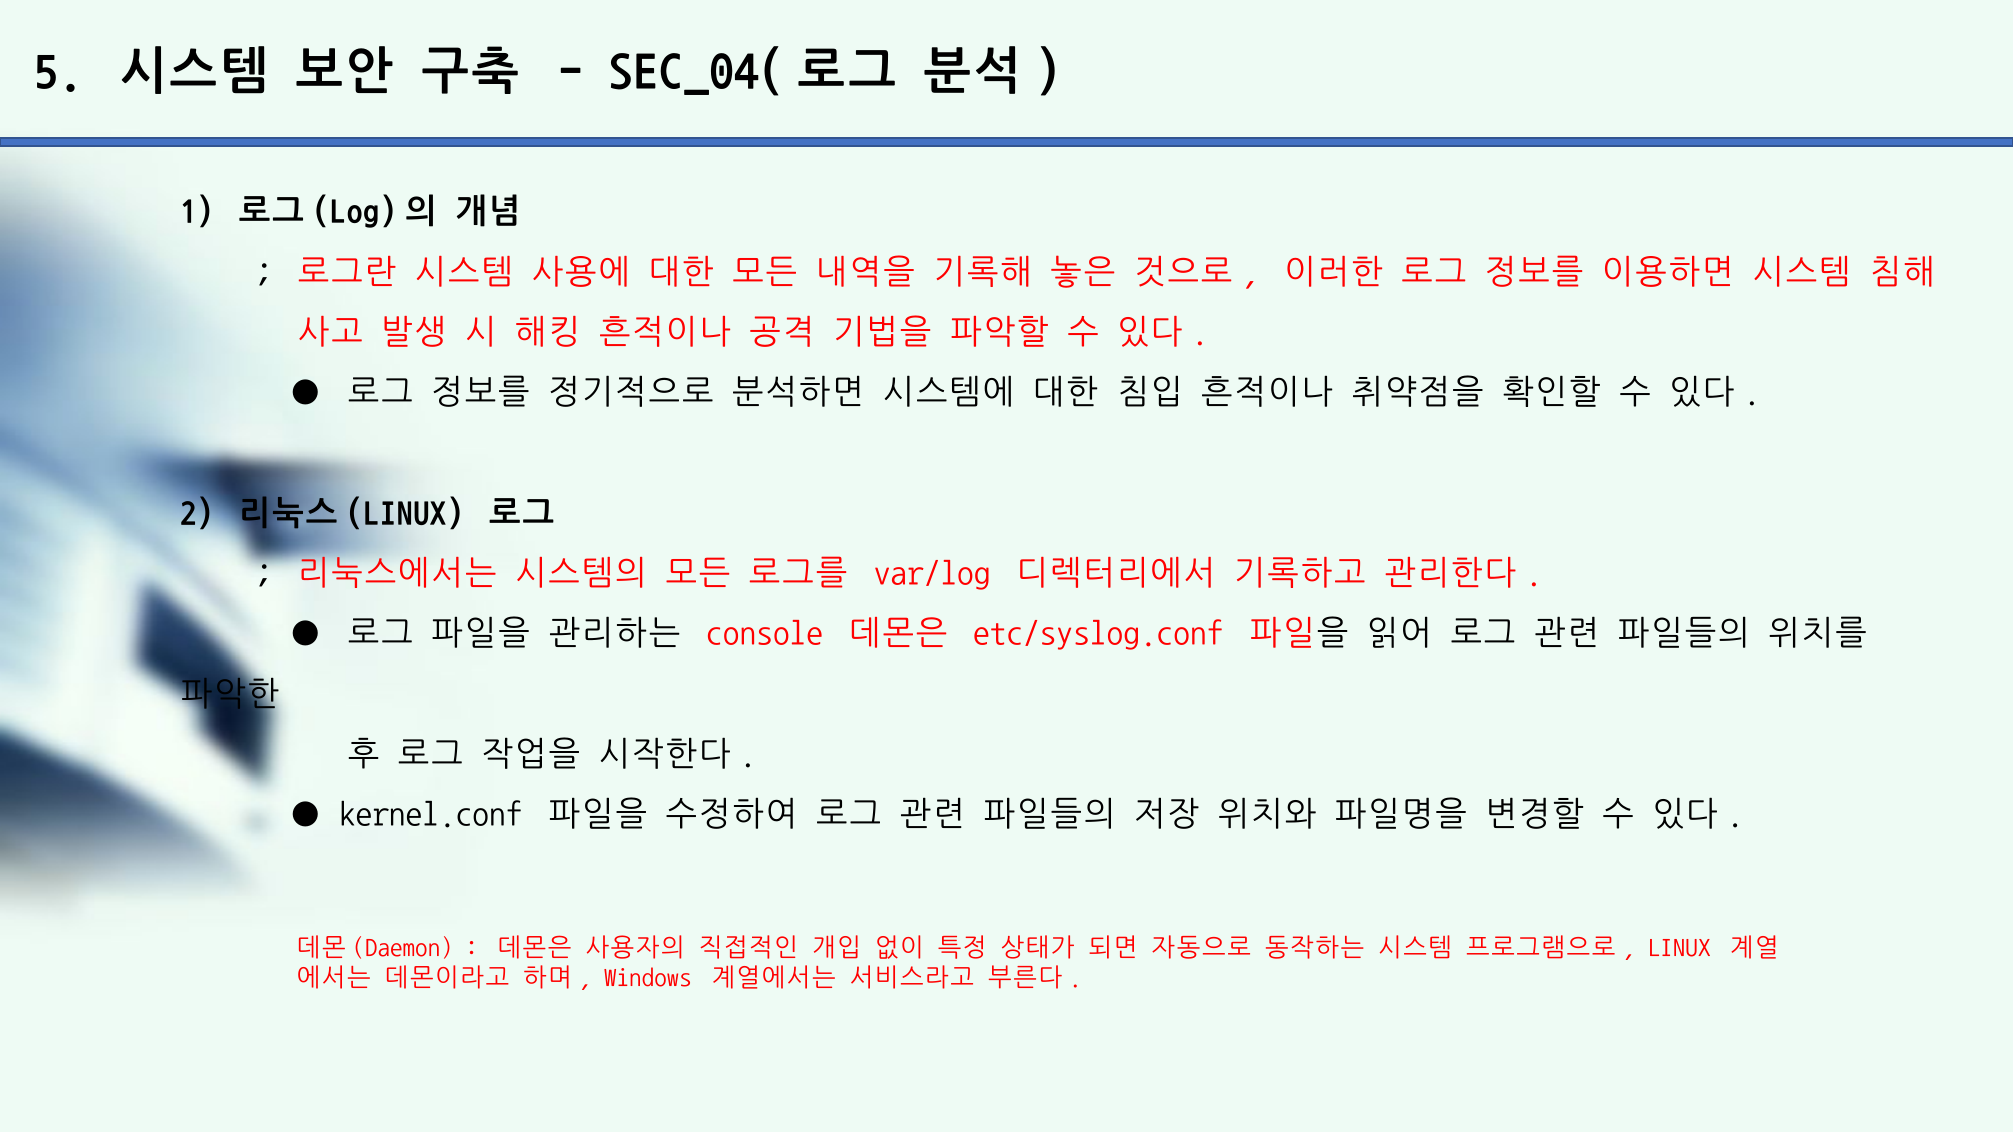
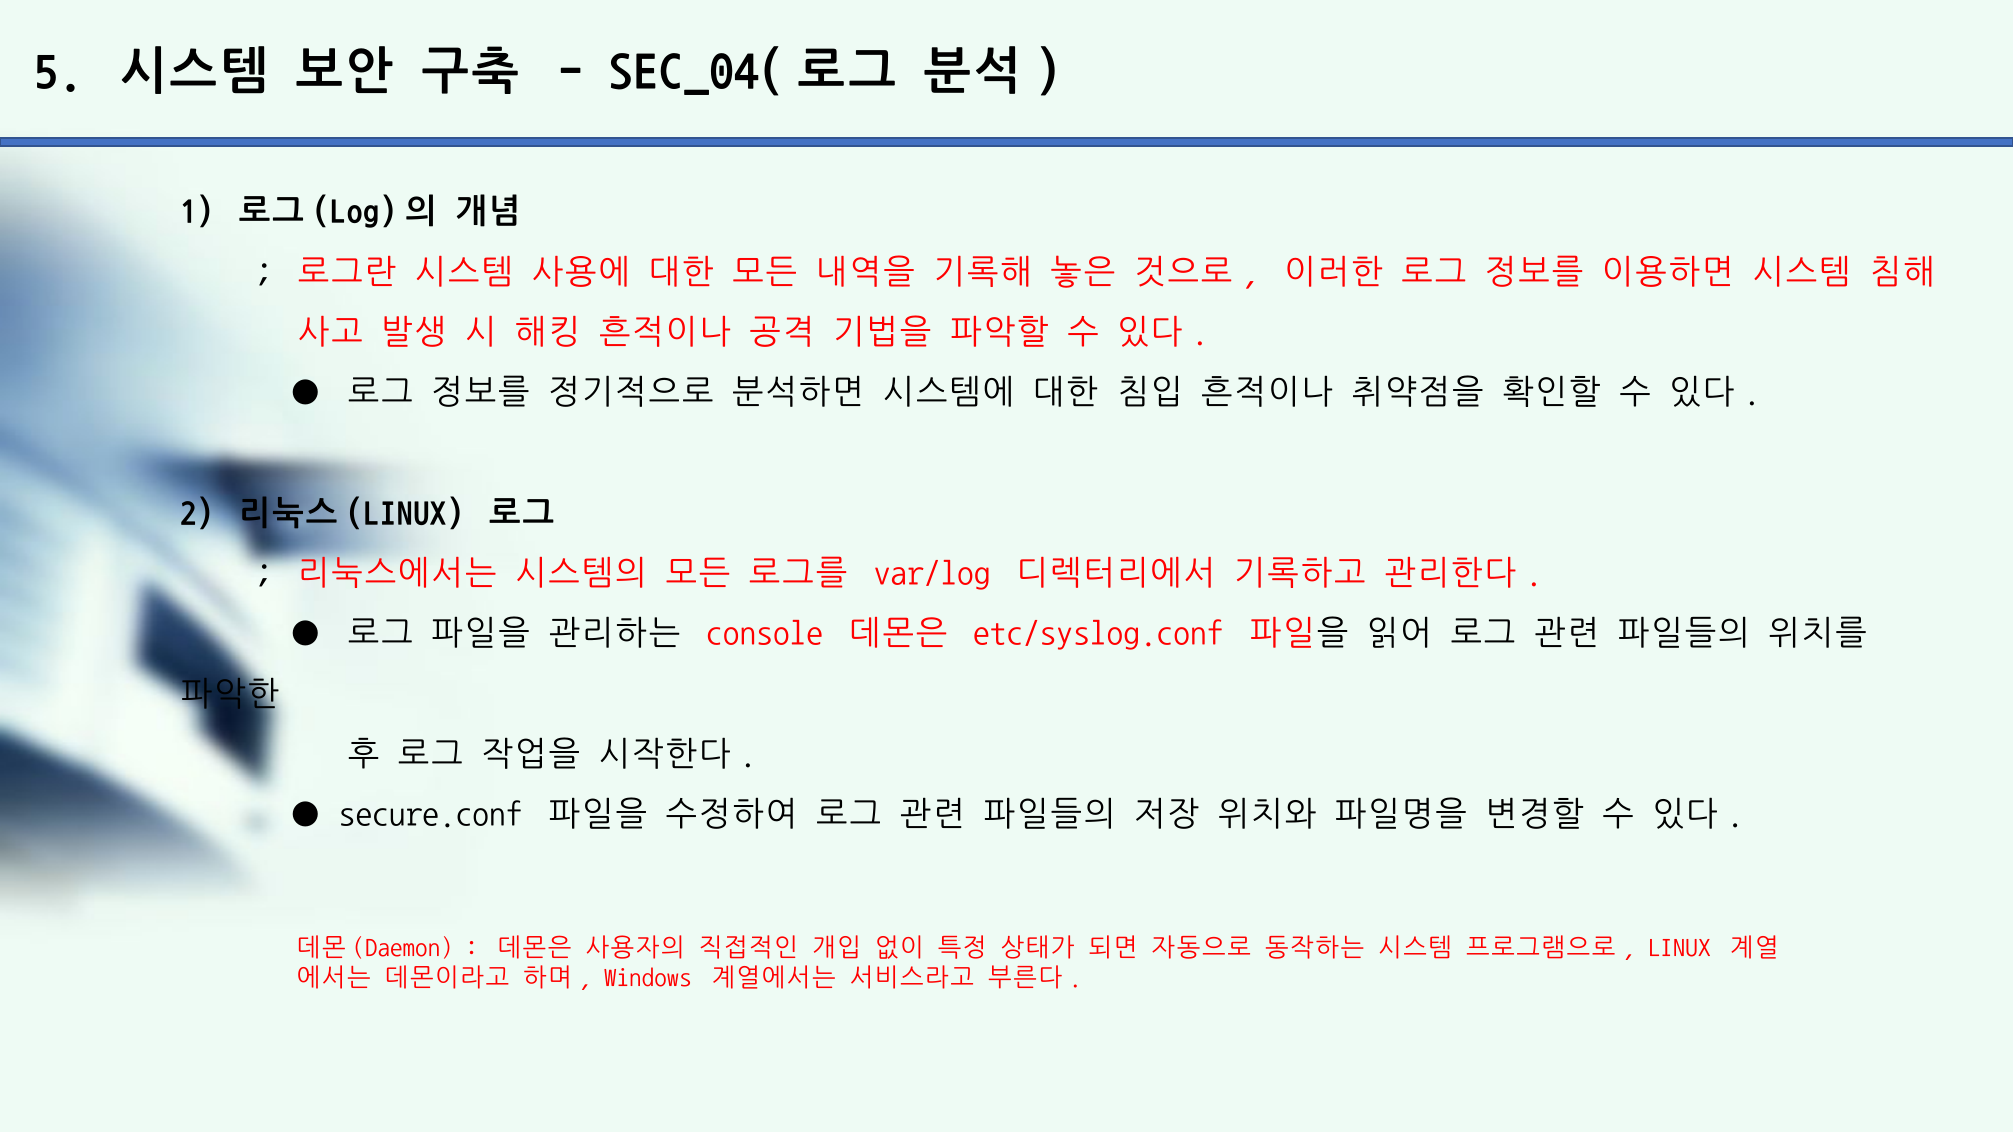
kernel.conf: kernel.conf -> secure.conf
